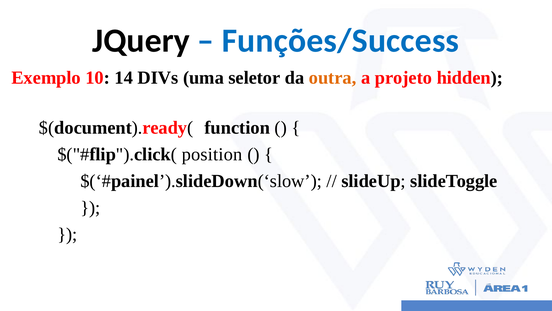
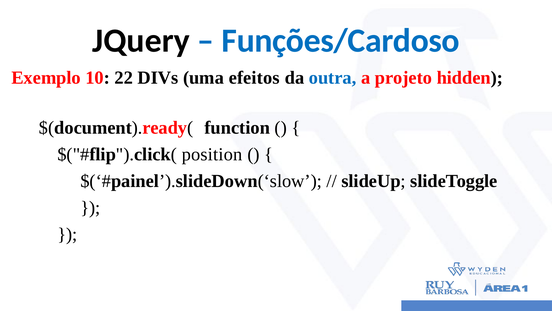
Funções/Success: Funções/Success -> Funções/Cardoso
14: 14 -> 22
seletor: seletor -> efeitos
outra colour: orange -> blue
